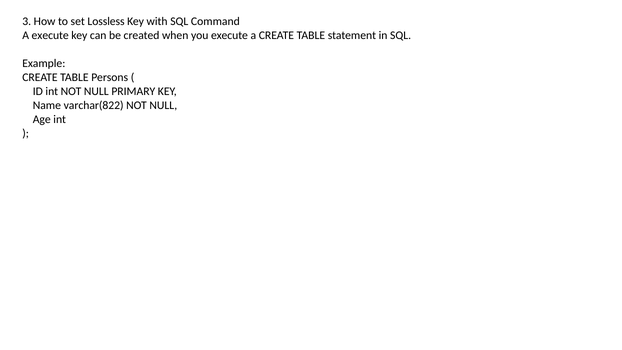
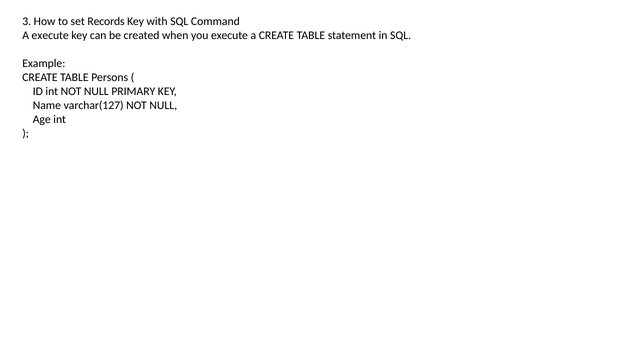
Lossless: Lossless -> Records
varchar(822: varchar(822 -> varchar(127
